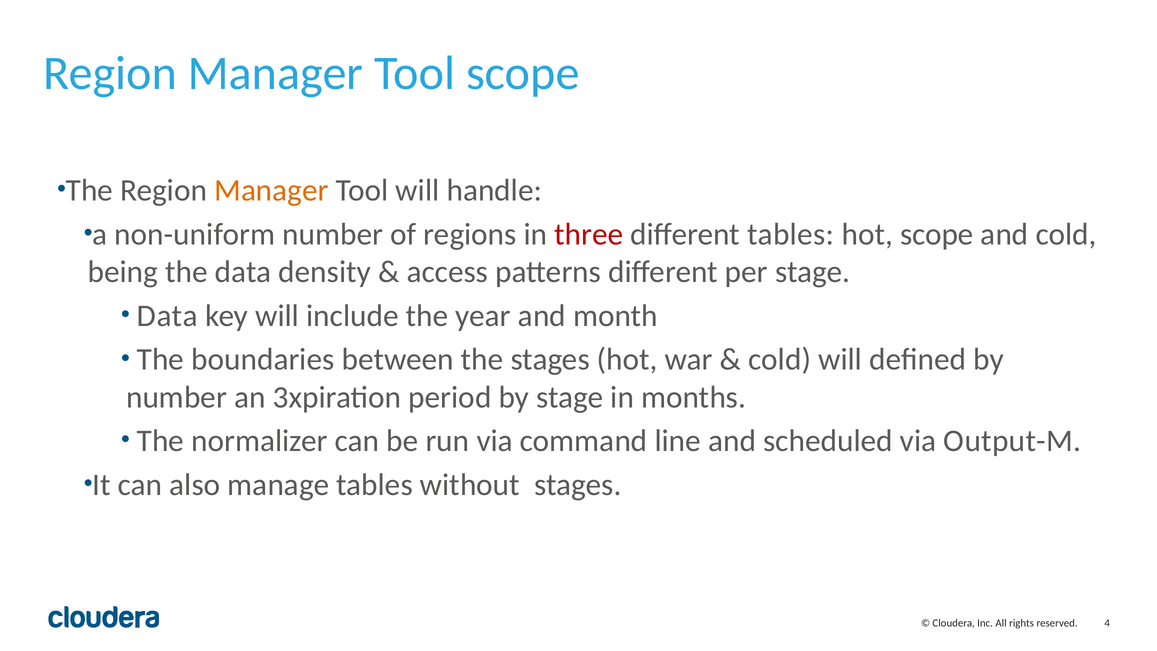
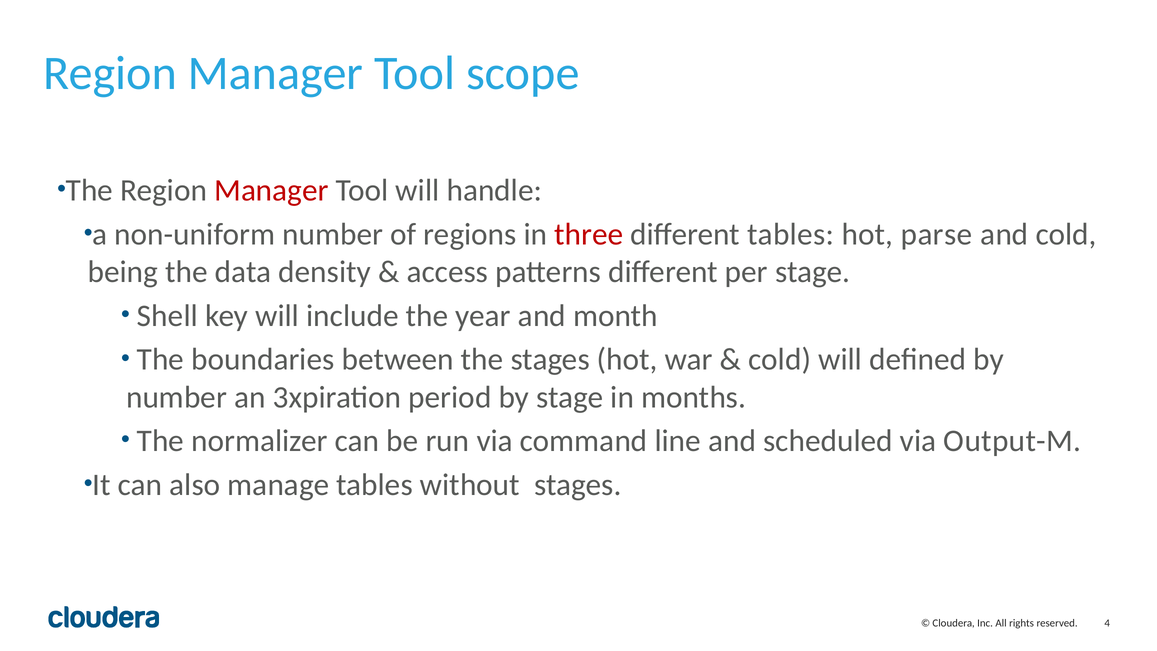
Manager at (271, 190) colour: orange -> red
hot scope: scope -> parse
Data at (167, 316): Data -> Shell
